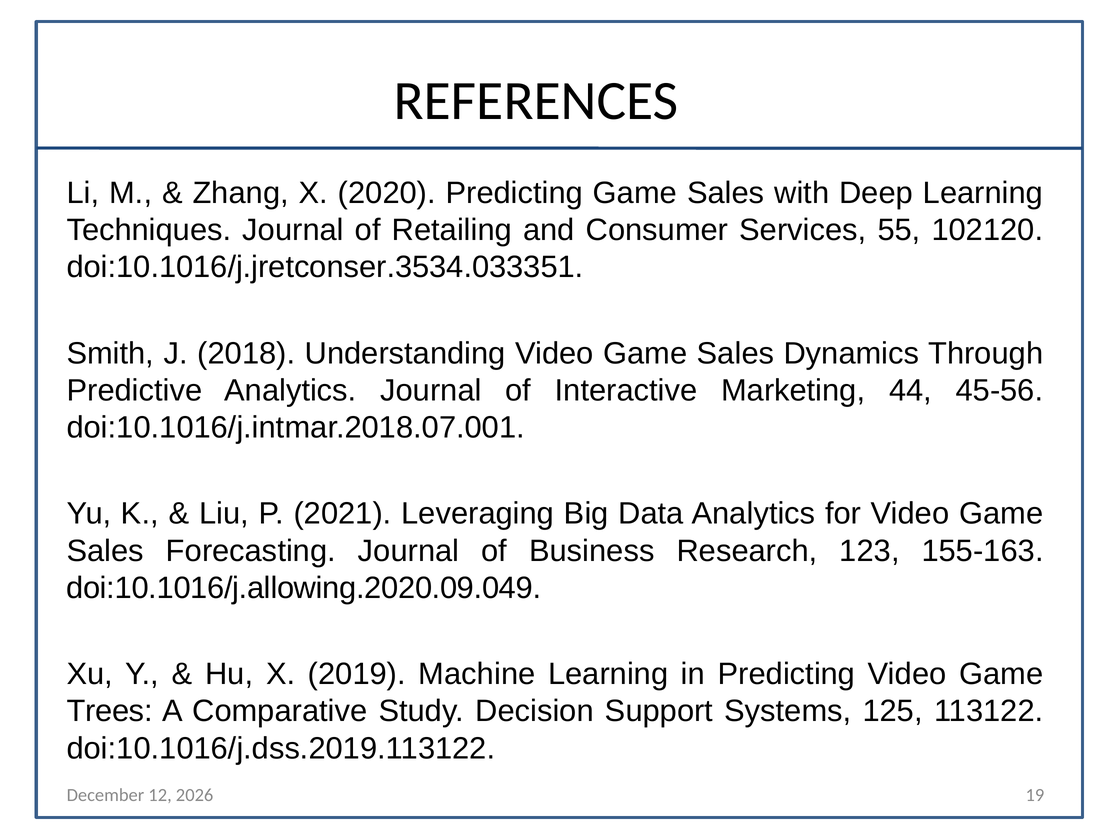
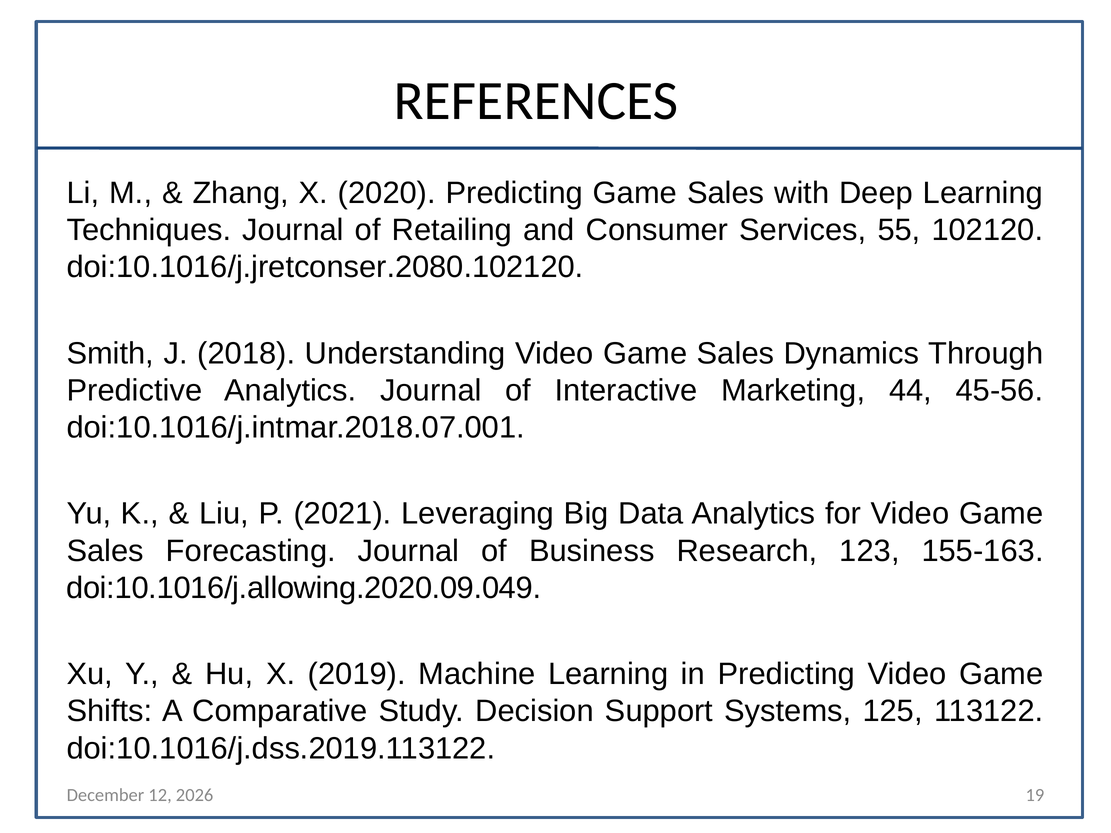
doi:10.1016/j.jretconser.3534.033351: doi:10.1016/j.jretconser.3534.033351 -> doi:10.1016/j.jretconser.2080.102120
Trees: Trees -> Shifts
